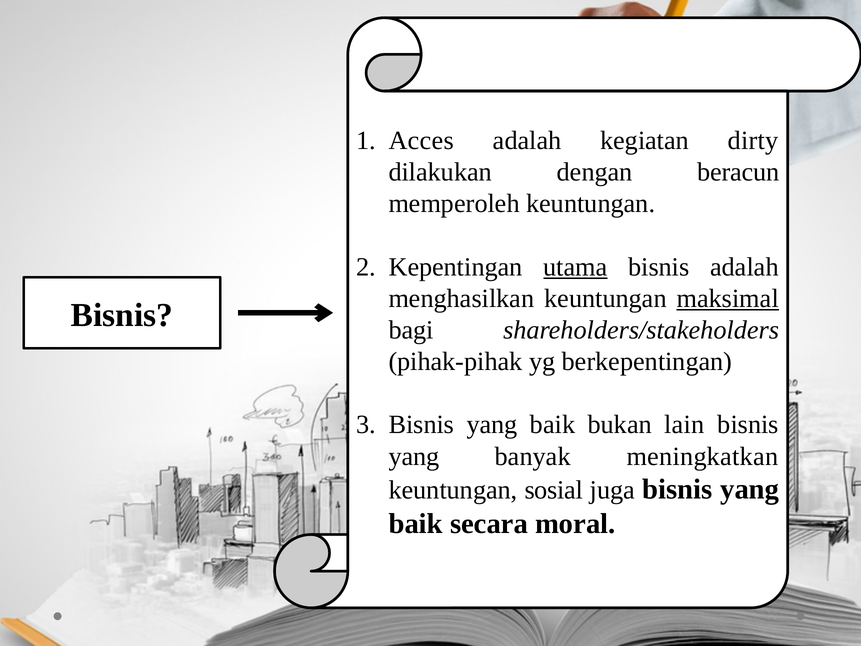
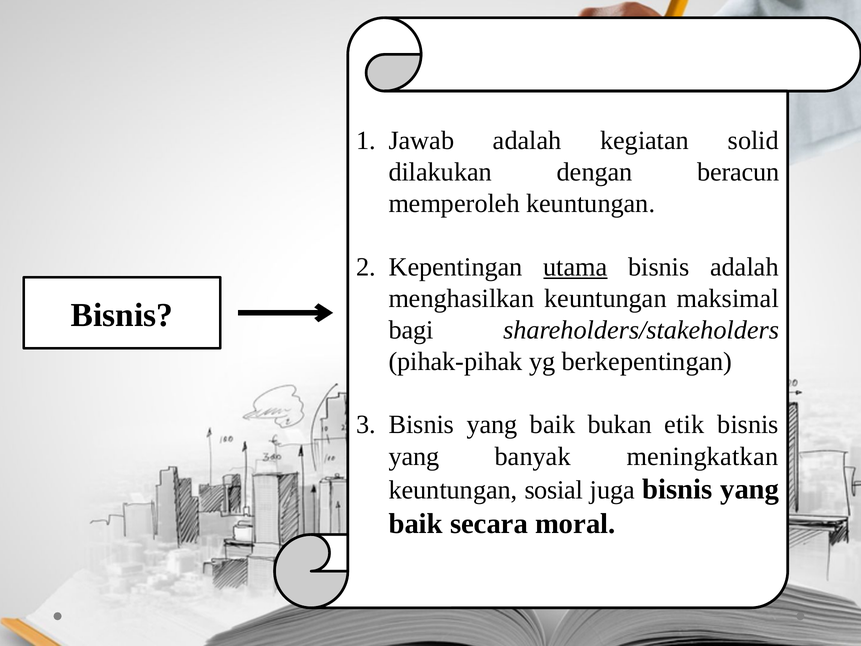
Acces: Acces -> Jawab
dirty: dirty -> solid
maksimal underline: present -> none
lain: lain -> etik
